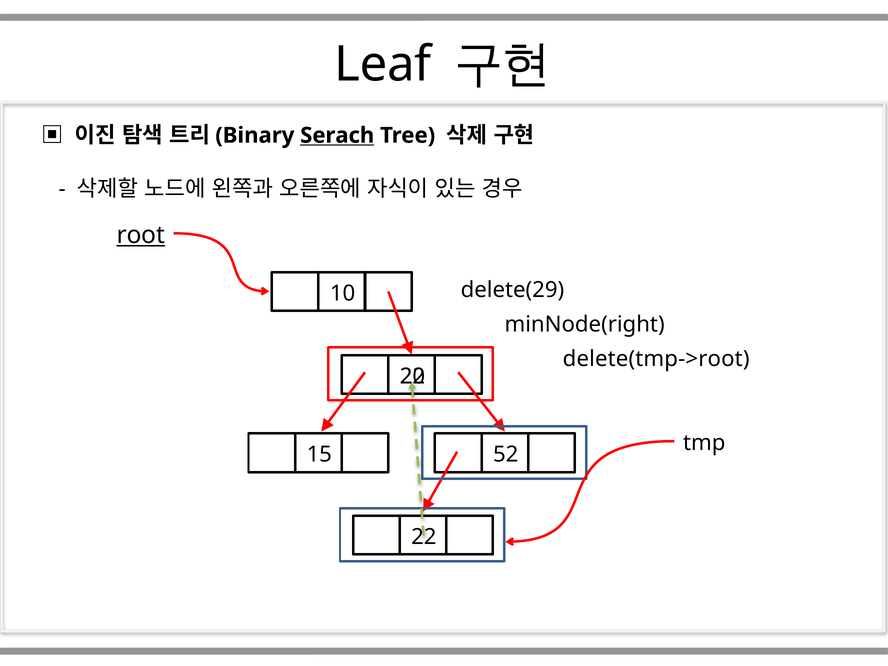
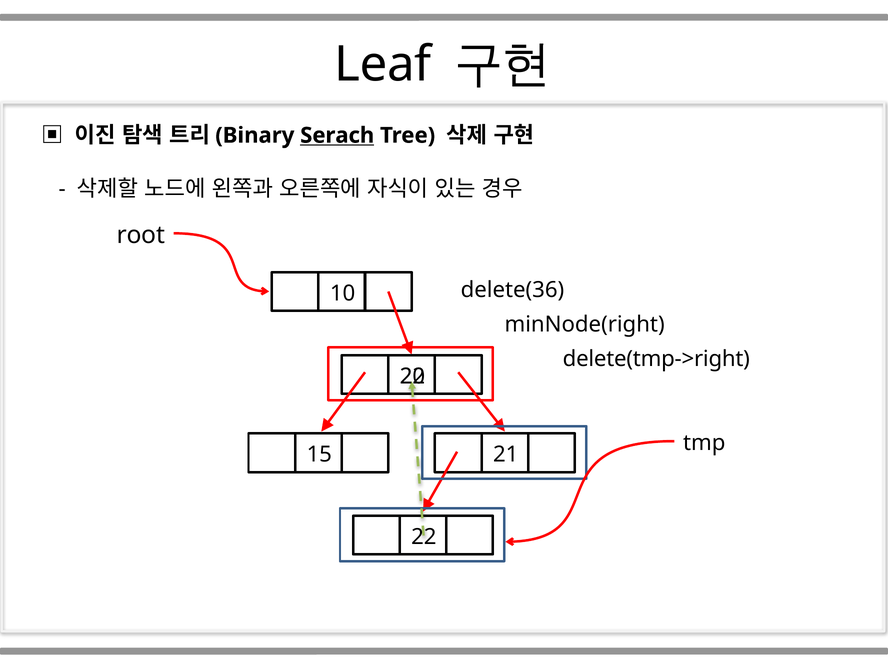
root underline: present -> none
delete(29: delete(29 -> delete(36
delete(tmp->root: delete(tmp->root -> delete(tmp->right
52: 52 -> 21
